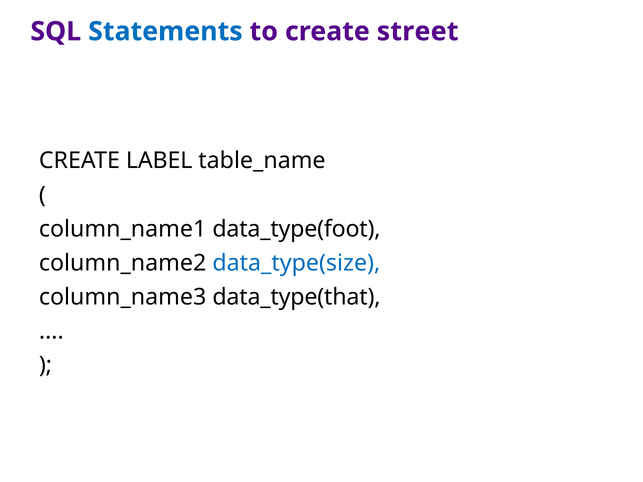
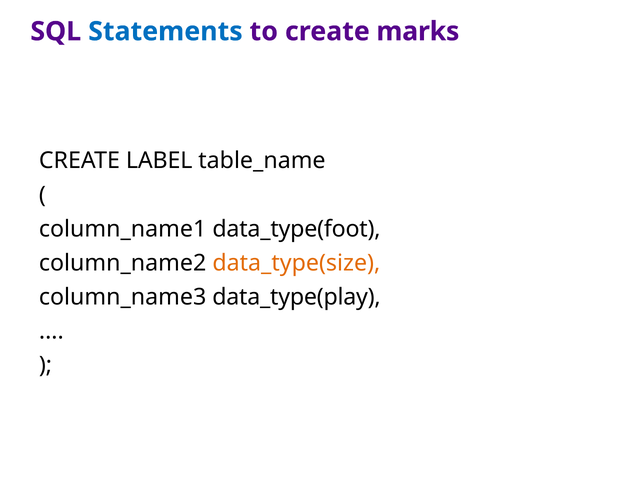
street: street -> marks
data_type(size colour: blue -> orange
data_type(that: data_type(that -> data_type(play
